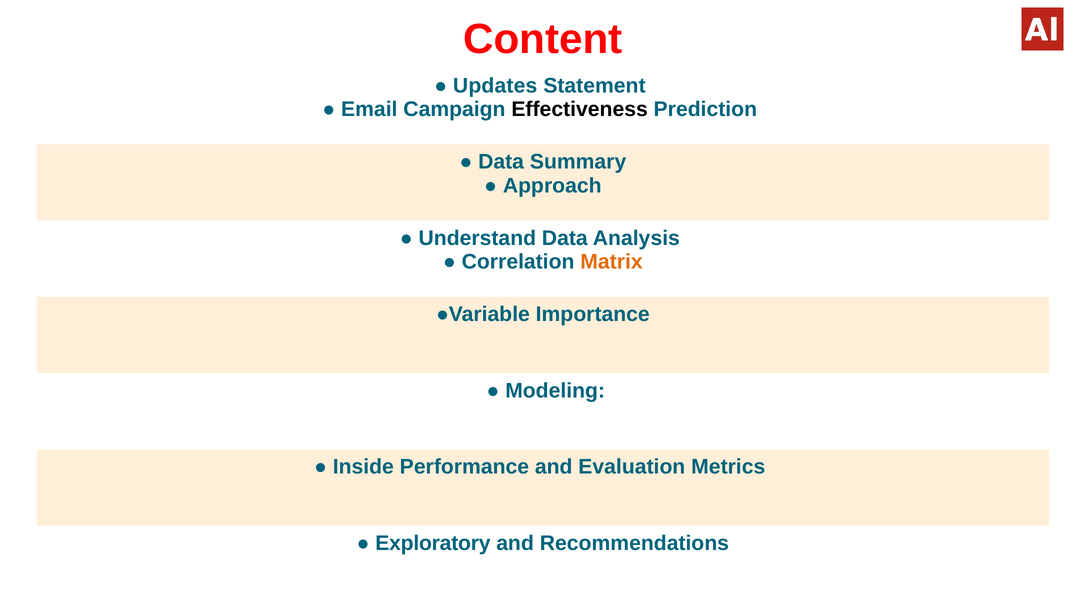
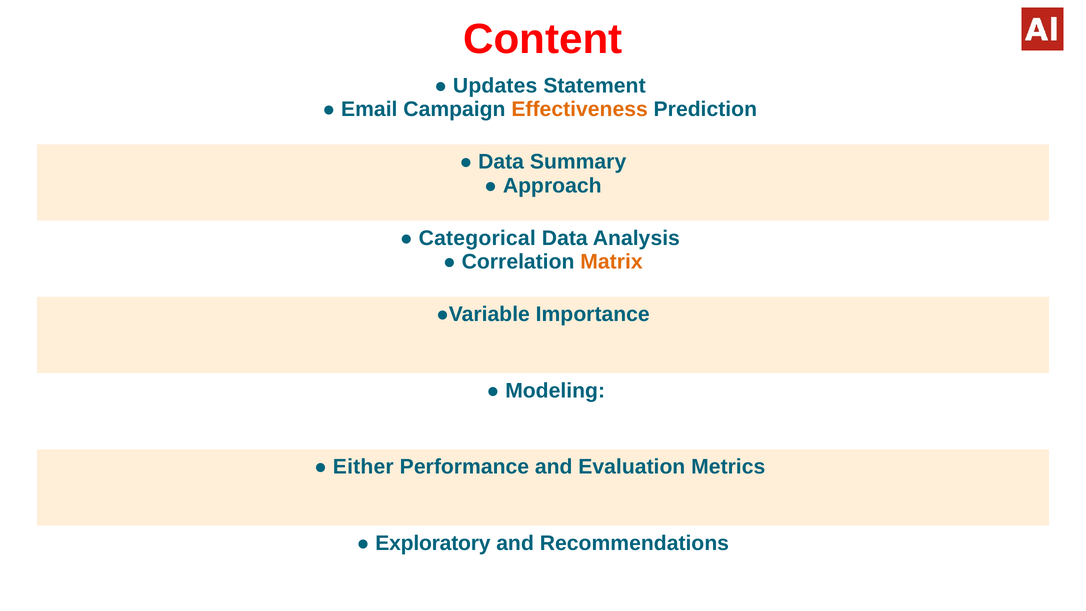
Effectiveness colour: black -> orange
Understand: Understand -> Categorical
Inside: Inside -> Either
